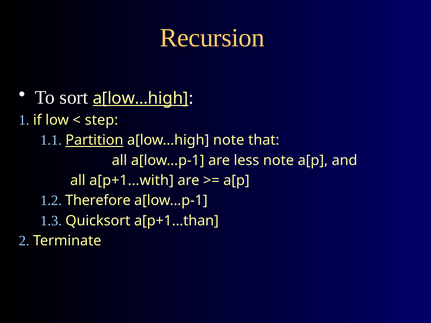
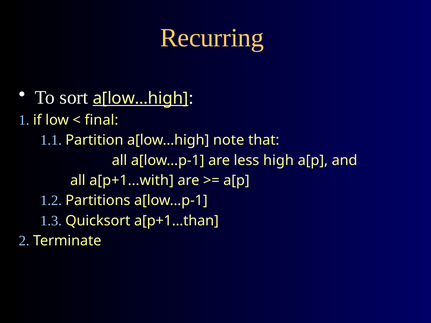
Recursion: Recursion -> Recurring
step: step -> final
Partition underline: present -> none
less note: note -> high
Therefore: Therefore -> Partitions
